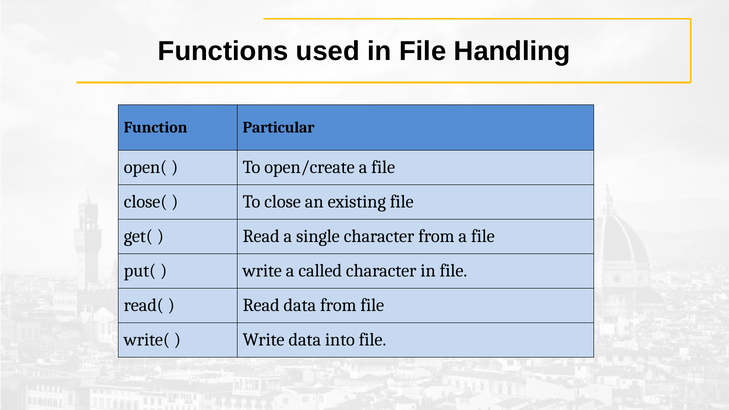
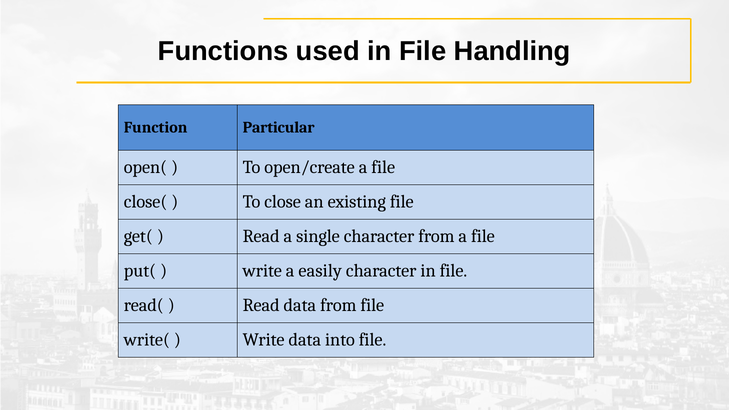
called: called -> easily
